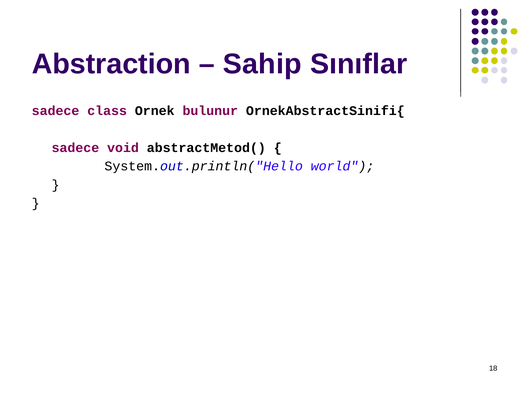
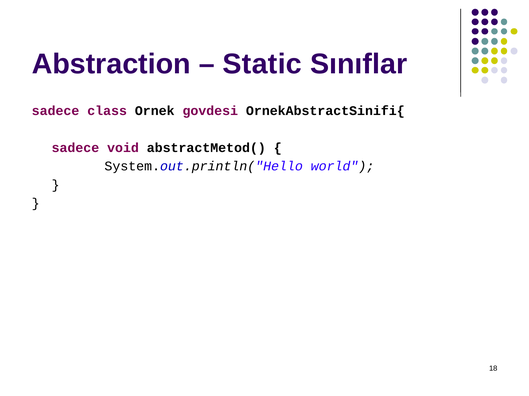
Sahip: Sahip -> Static
bulunur: bulunur -> govdesi
